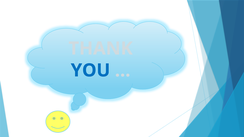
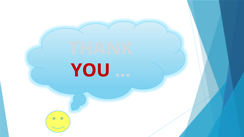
YOU at (90, 71) colour: blue -> red
